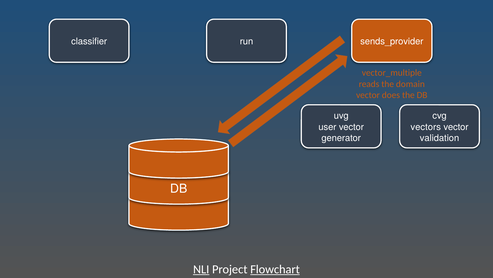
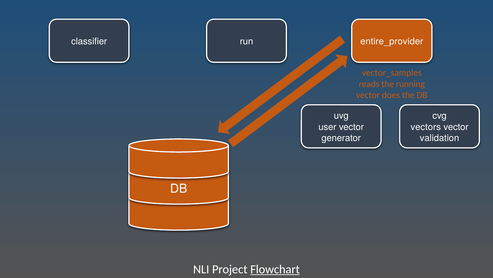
sends_provider: sends_provider -> entire_provider
vector_multiple: vector_multiple -> vector_samples
domain: domain -> running
NLI underline: present -> none
